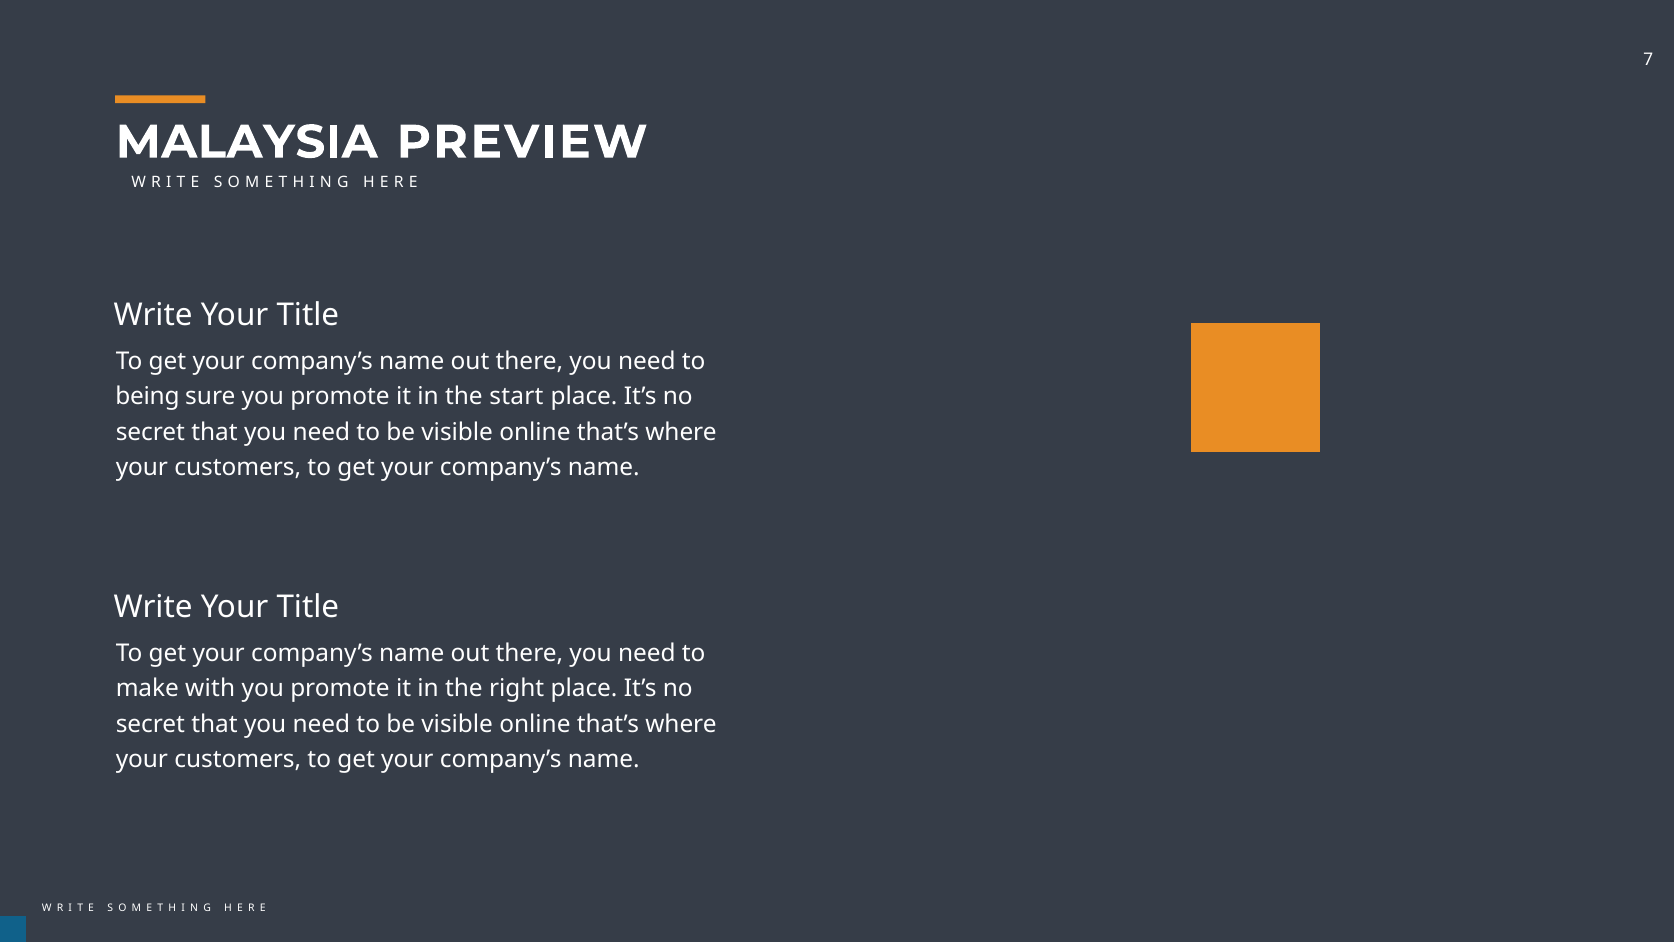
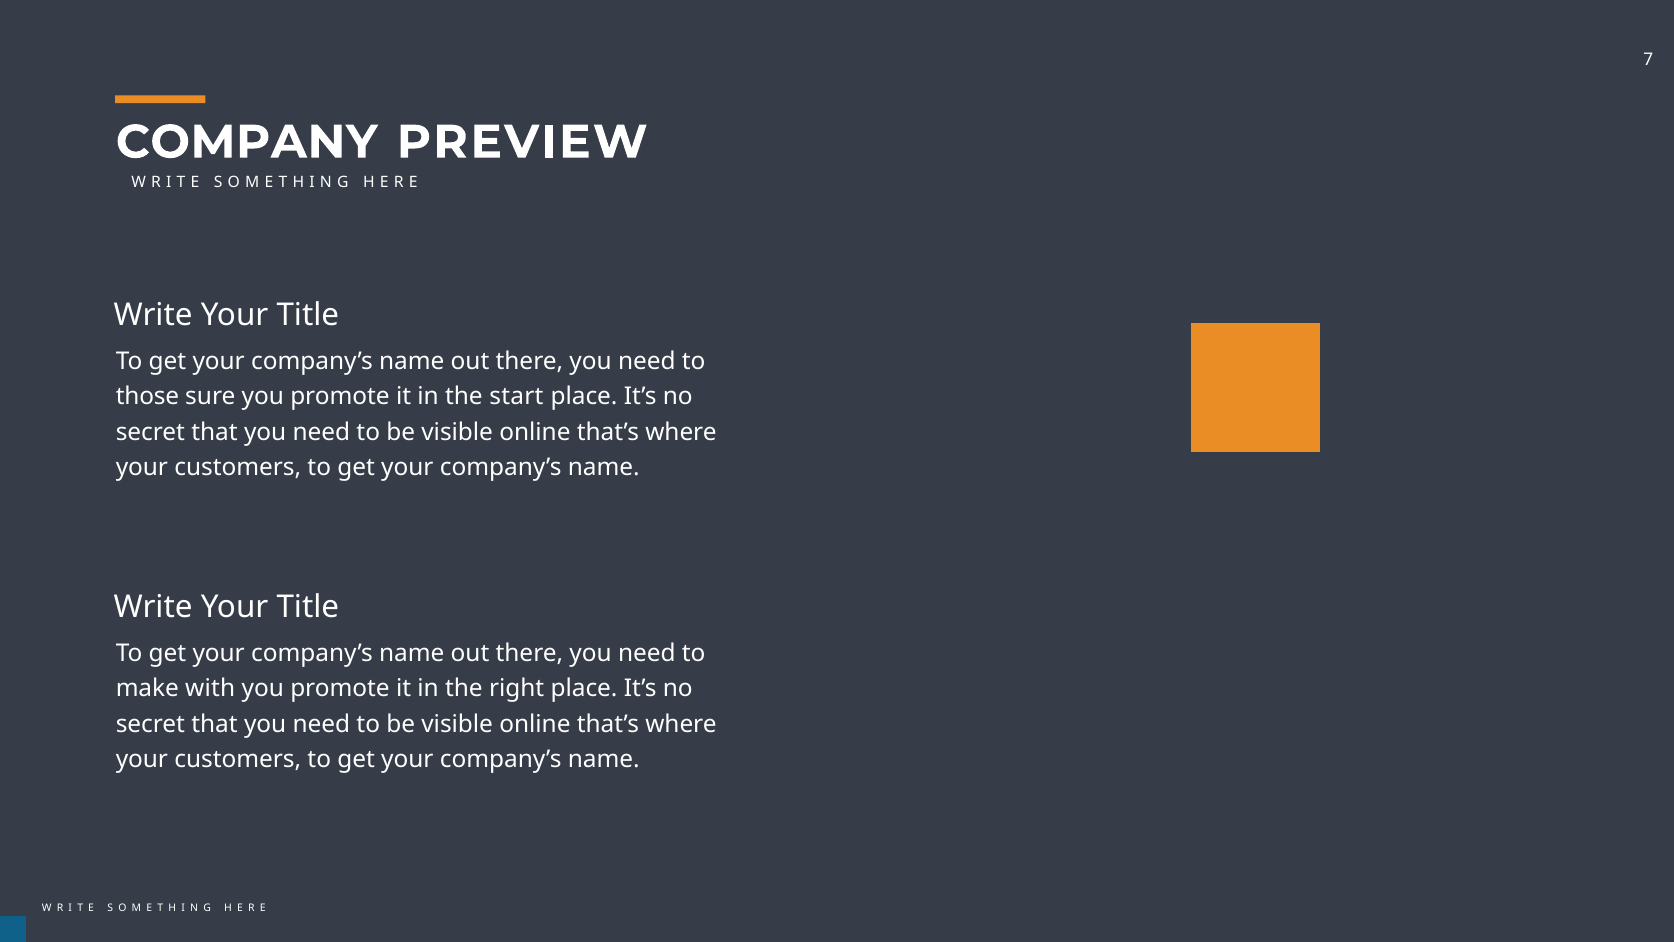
MALAYSIA: MALAYSIA -> COMPANY
being: being -> those
